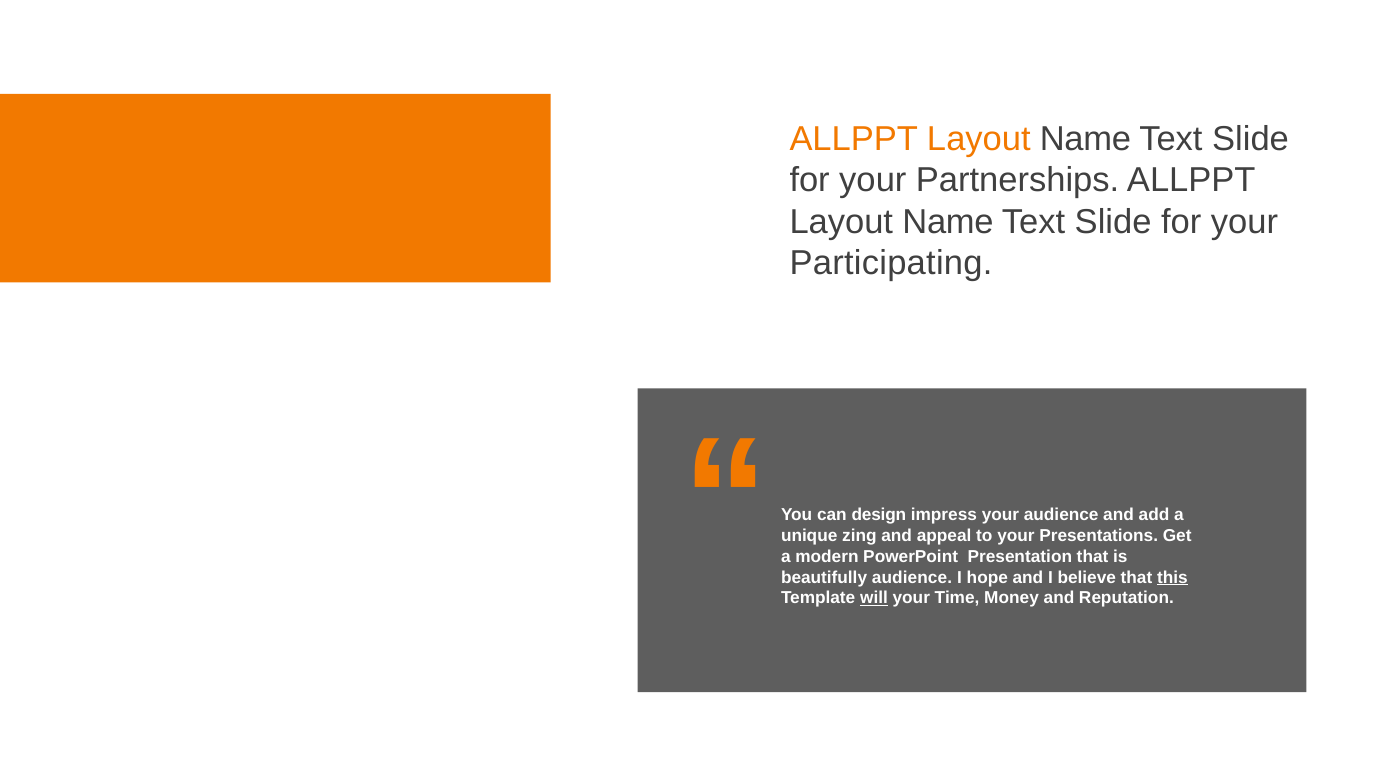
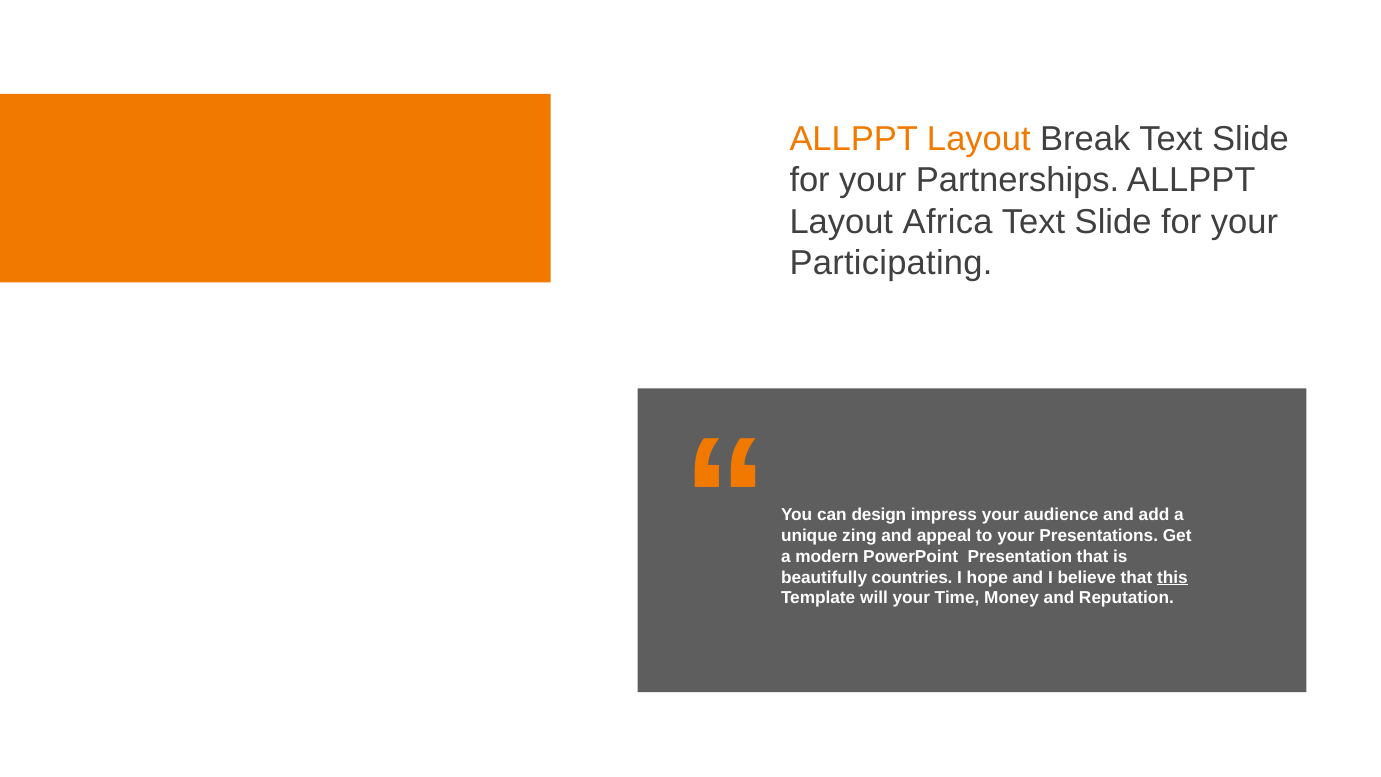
Name at (1085, 139): Name -> Break
Name at (948, 222): Name -> Africa
beautifully audience: audience -> countries
will underline: present -> none
